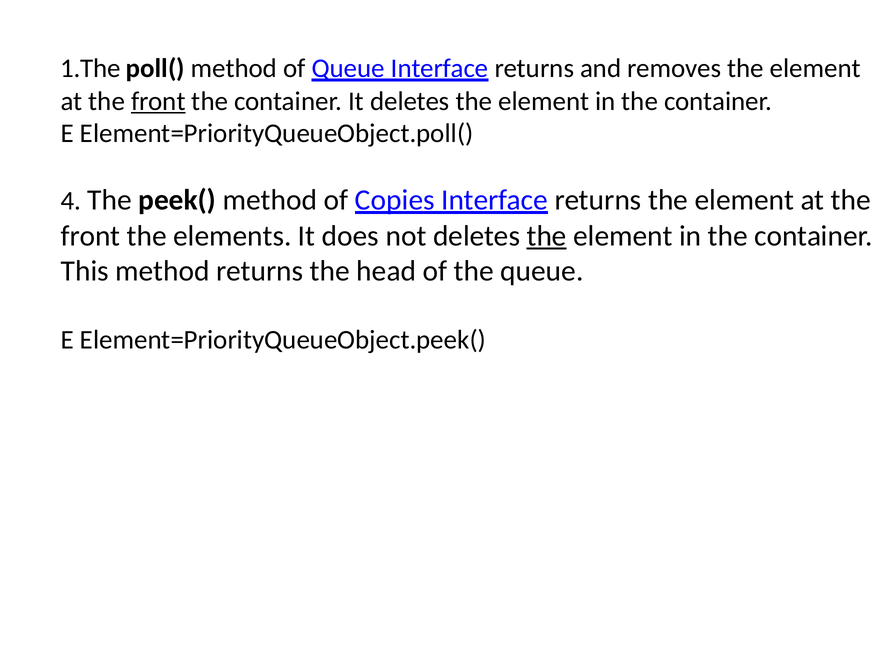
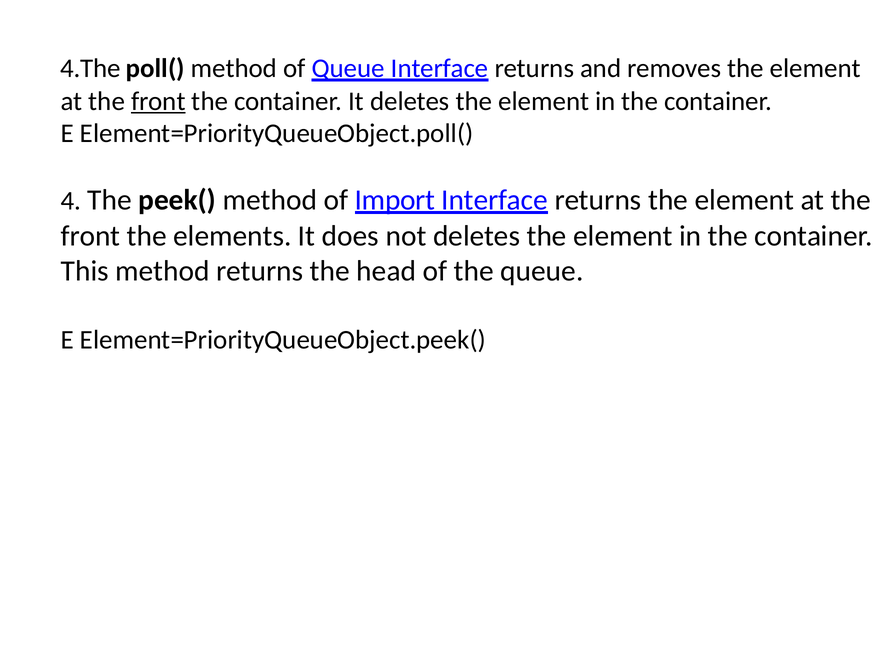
1.The: 1.The -> 4.The
Copies: Copies -> Import
the at (547, 236) underline: present -> none
